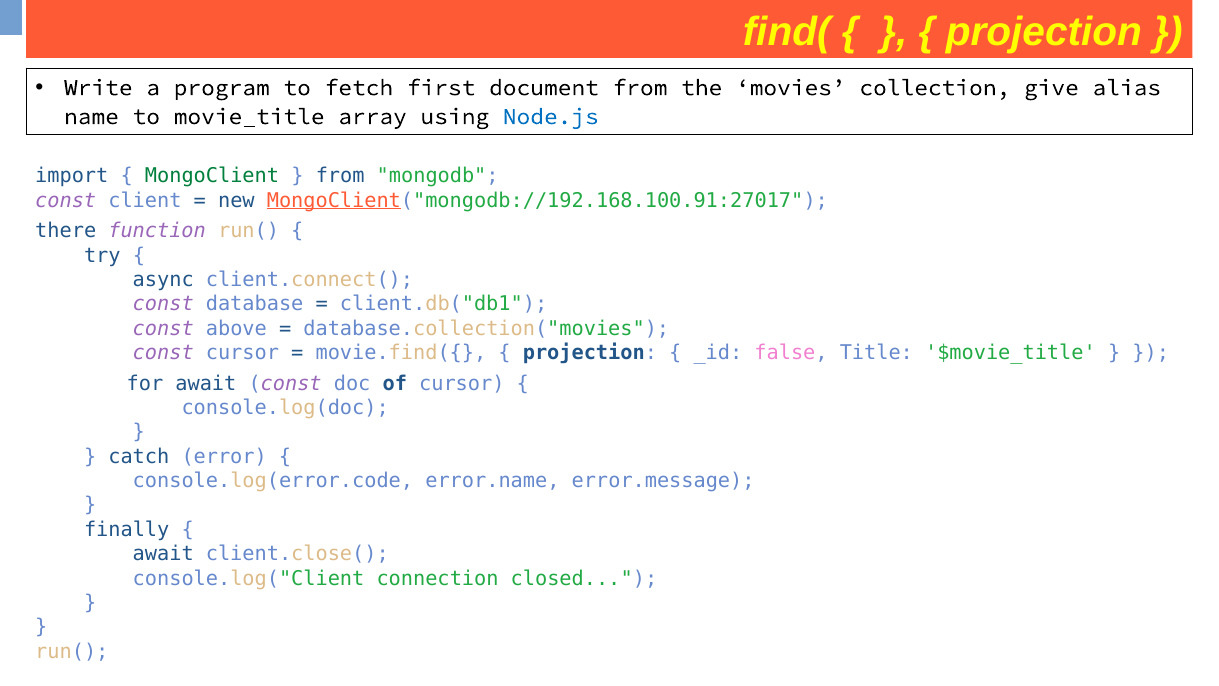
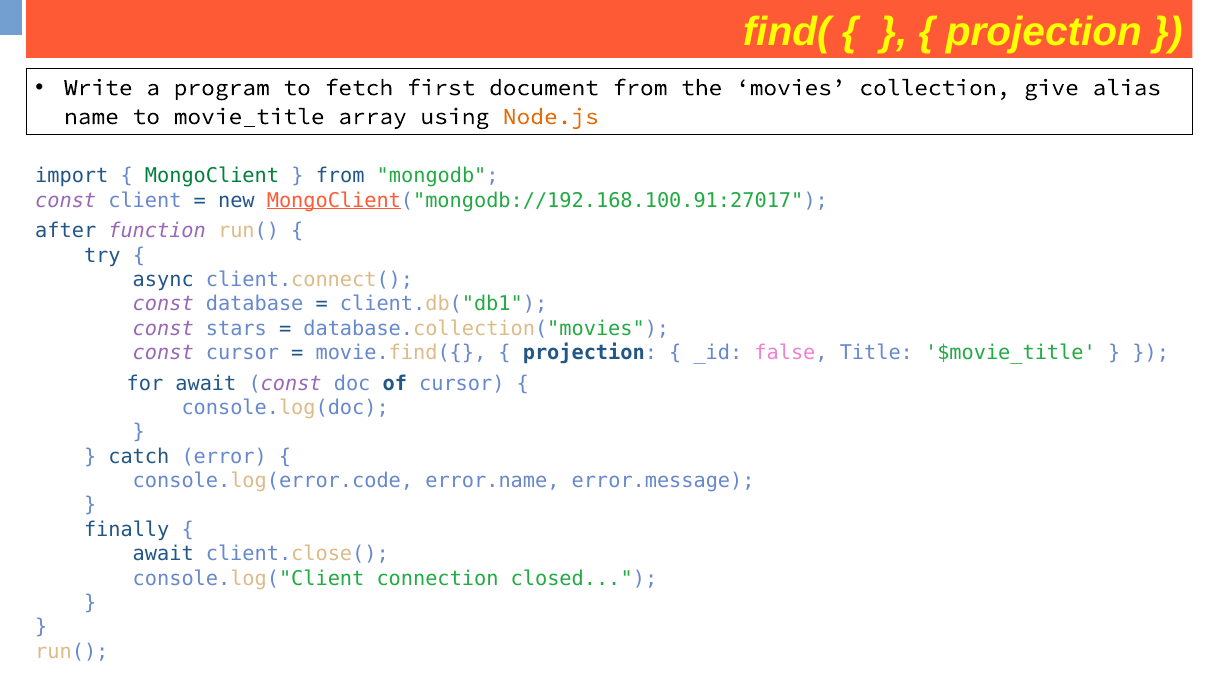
Node.js colour: blue -> orange
there: there -> after
above: above -> stars
